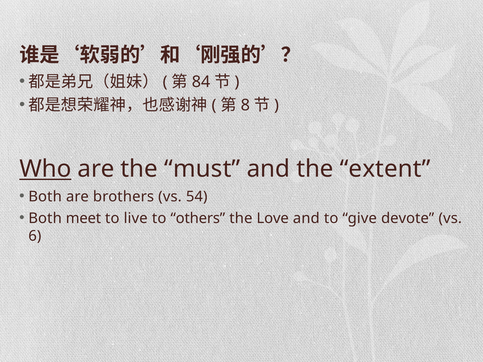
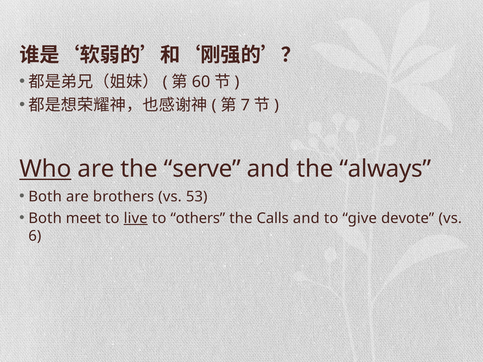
84: 84 -> 60
8: 8 -> 7
must: must -> serve
extent: extent -> always
54: 54 -> 53
live underline: none -> present
Love: Love -> Calls
